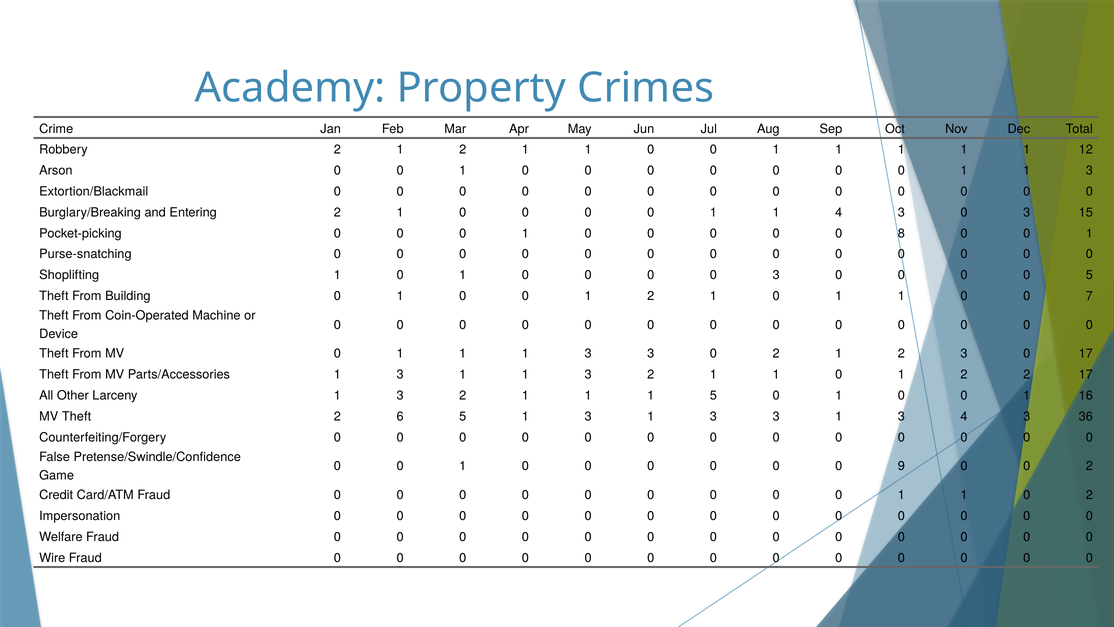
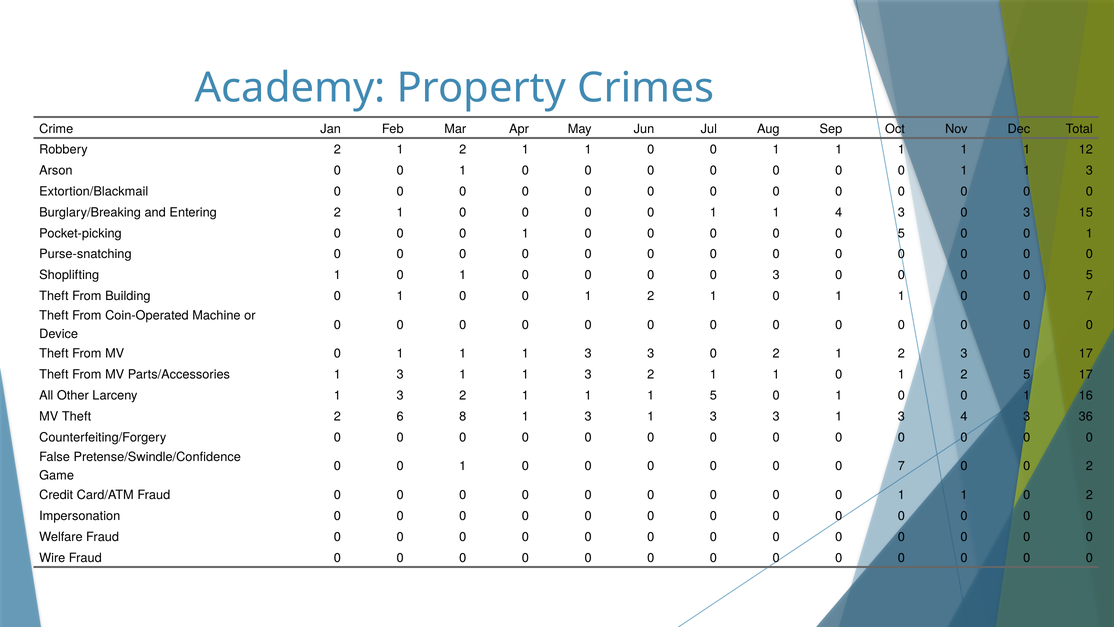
8 at (901, 233): 8 -> 5
2 2: 2 -> 5
6 5: 5 -> 8
0 0 0 9: 9 -> 7
